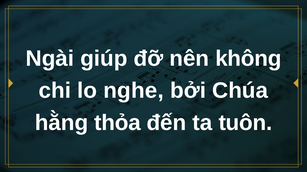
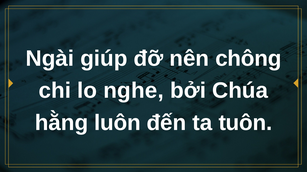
không: không -> chông
thỏa: thỏa -> luôn
